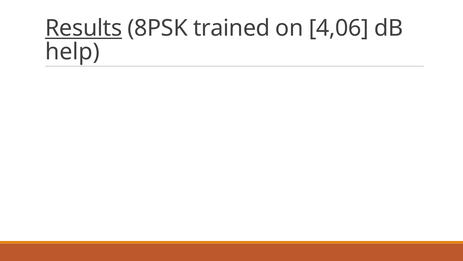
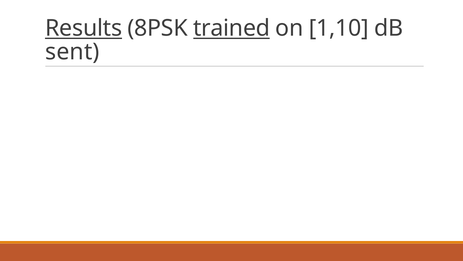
trained underline: none -> present
4,06: 4,06 -> 1,10
help: help -> sent
